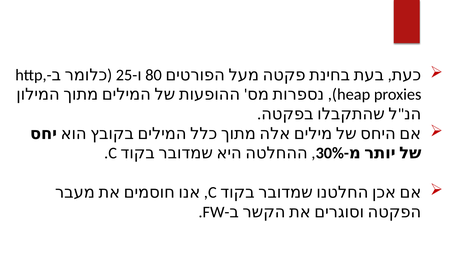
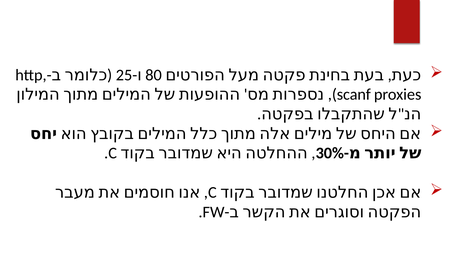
heap: heap -> scanf
